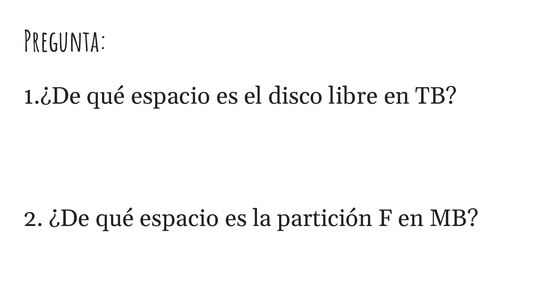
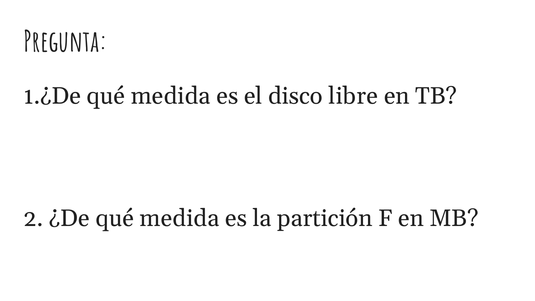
1.¿De qué espacio: espacio -> medida
¿De qué espacio: espacio -> medida
